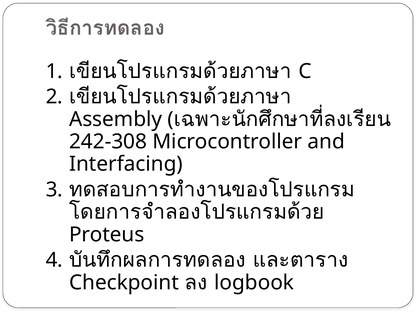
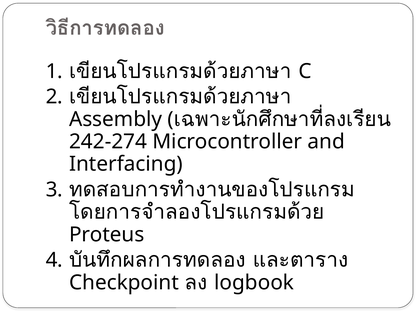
242-308: 242-308 -> 242-274
